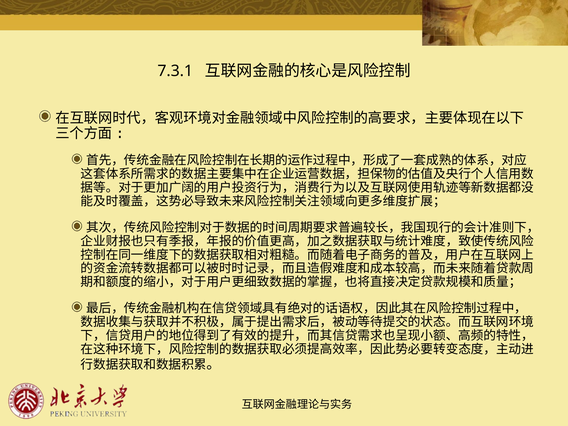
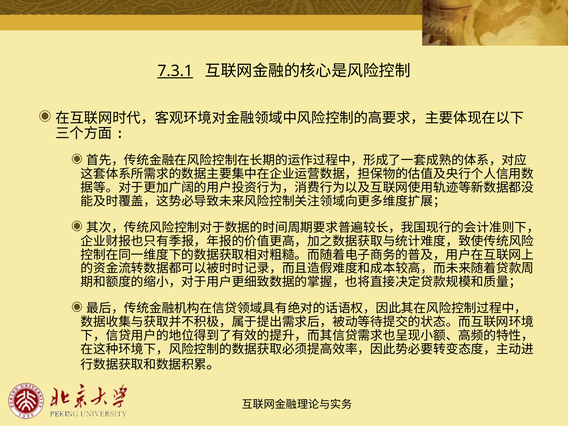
7.3.1 underline: none -> present
